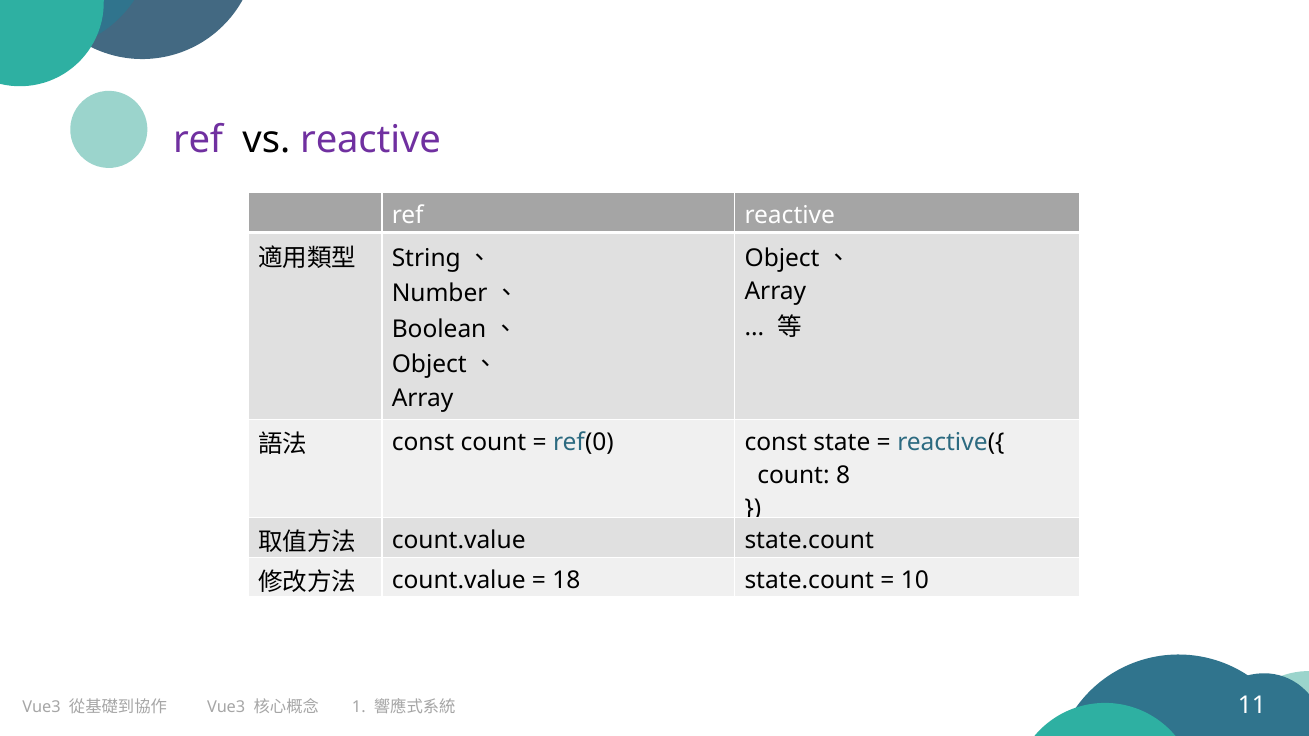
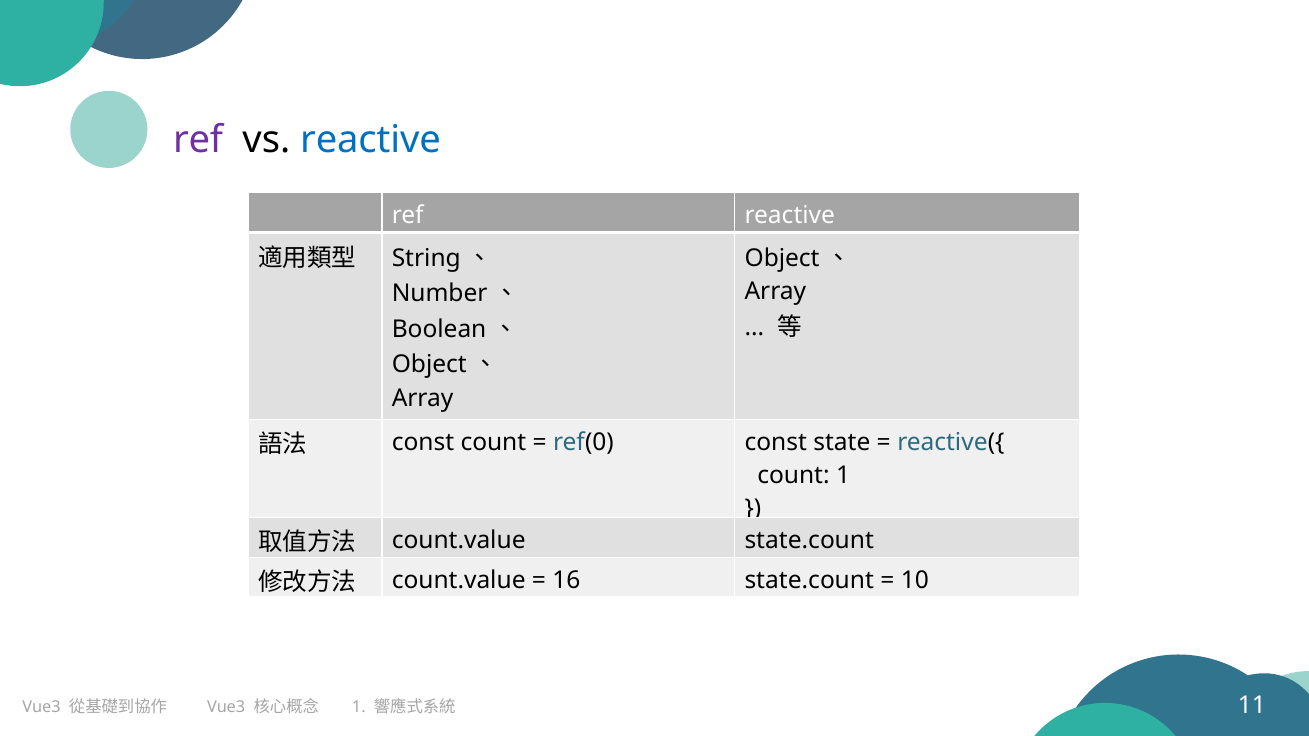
reactive at (370, 140) colour: purple -> blue
count 8: 8 -> 1
18: 18 -> 16
